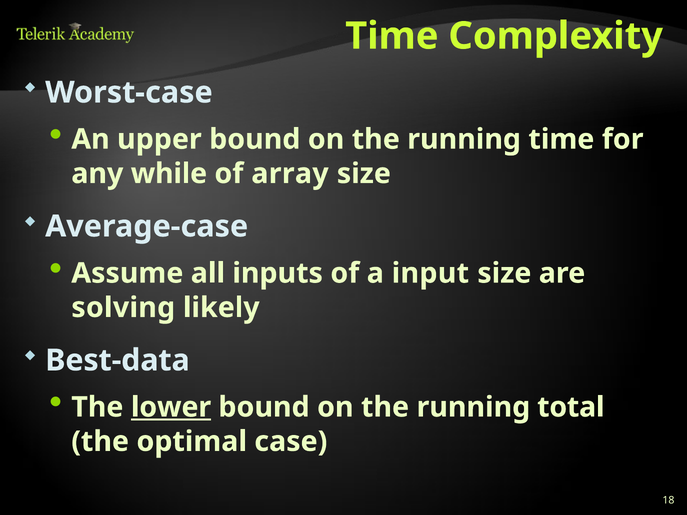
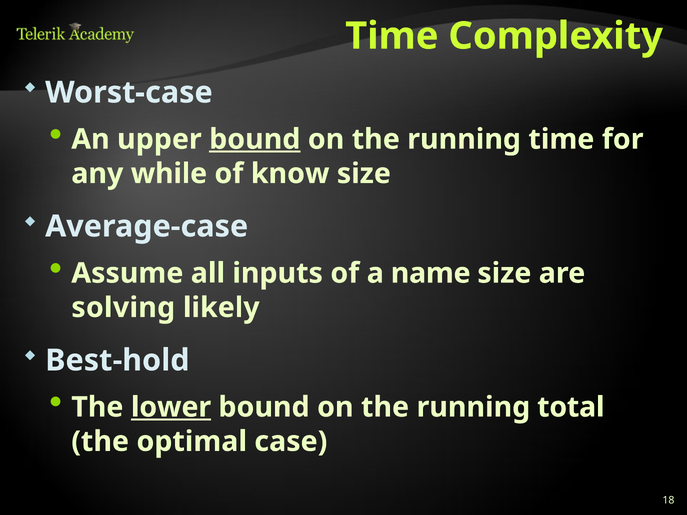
bound at (255, 139) underline: none -> present
array: array -> know
input: input -> name
Best-data: Best-data -> Best-hold
